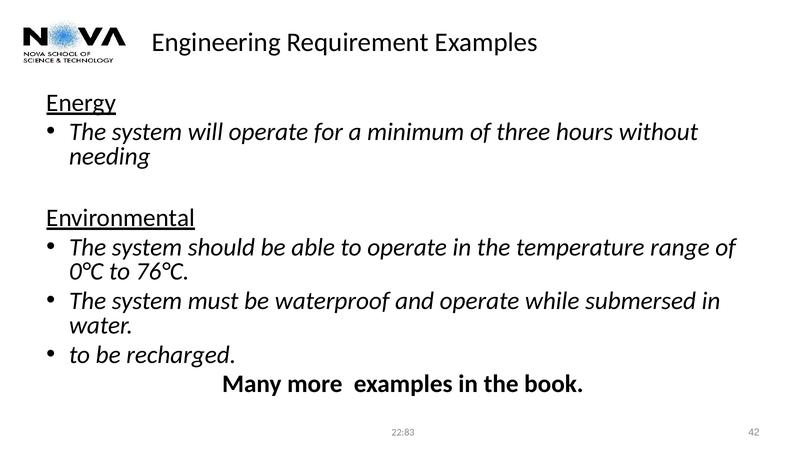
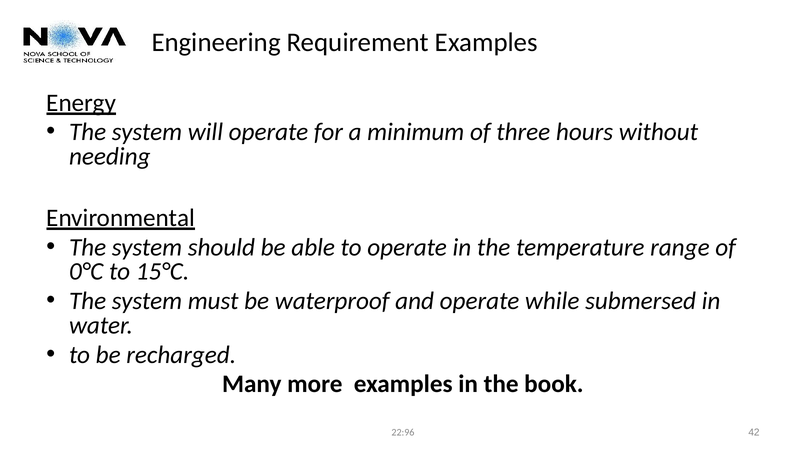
76°C: 76°C -> 15°C
22:83: 22:83 -> 22:96
